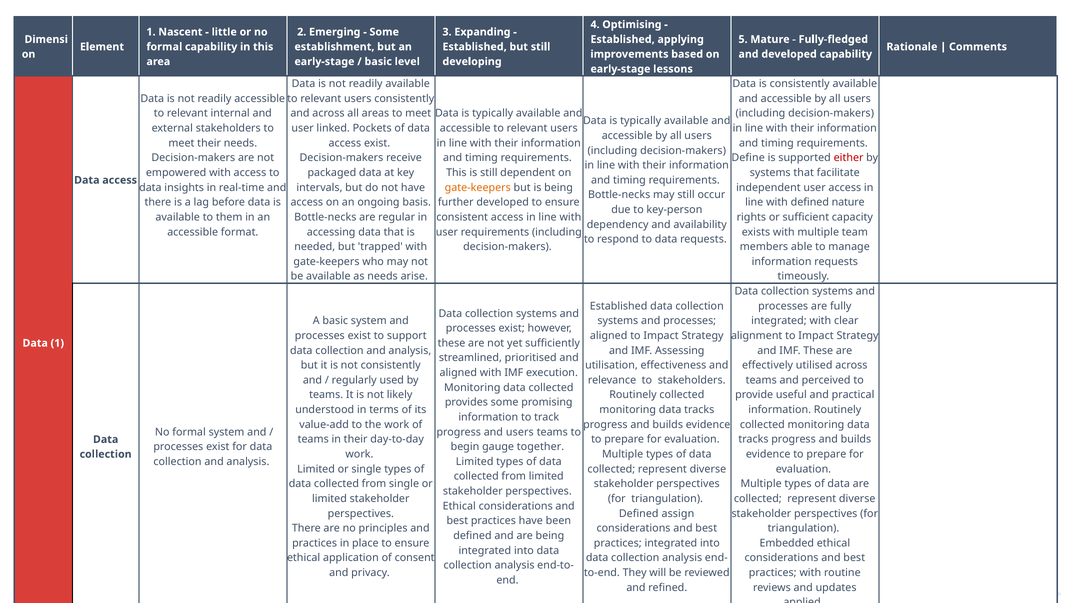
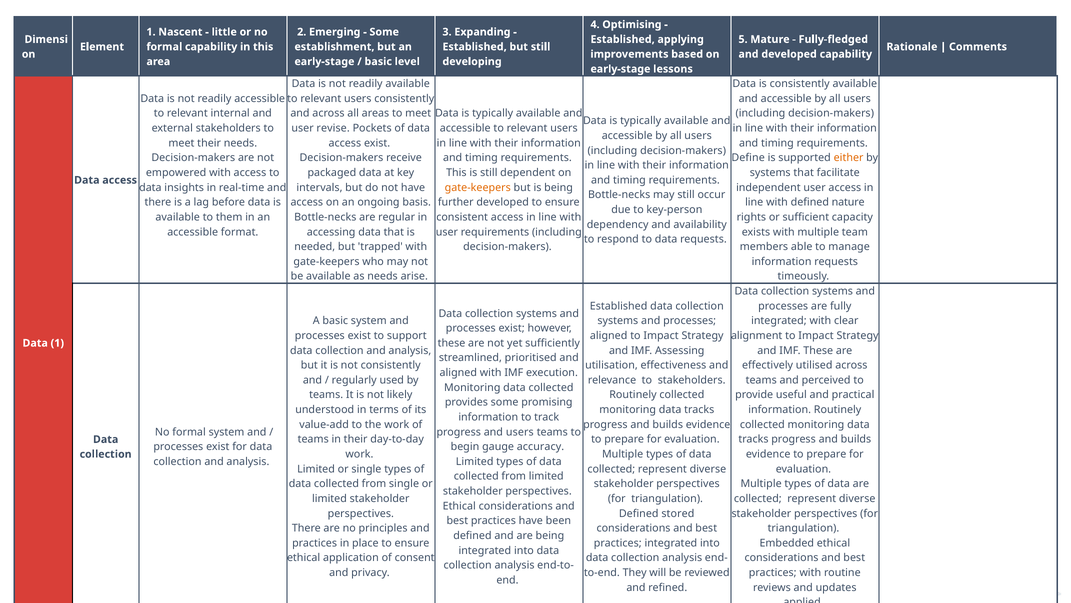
linked: linked -> revise
either colour: red -> orange
together: together -> accuracy
assign: assign -> stored
